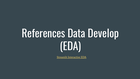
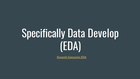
References: References -> Specifically
